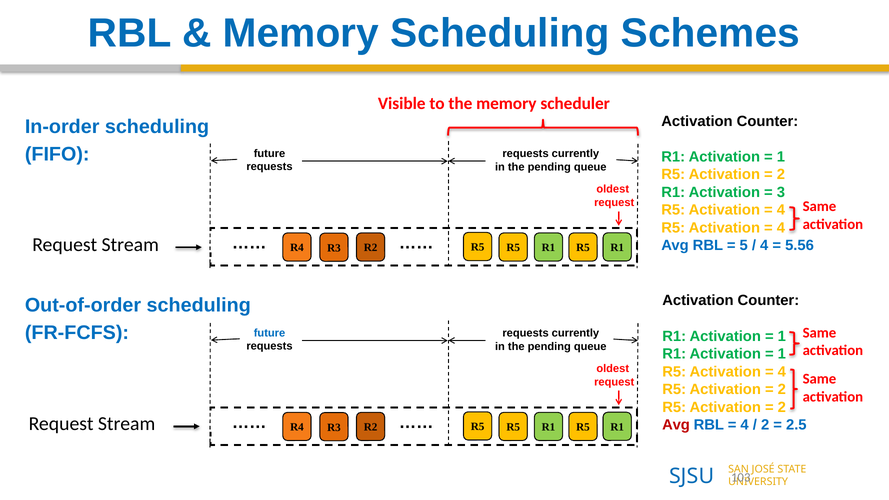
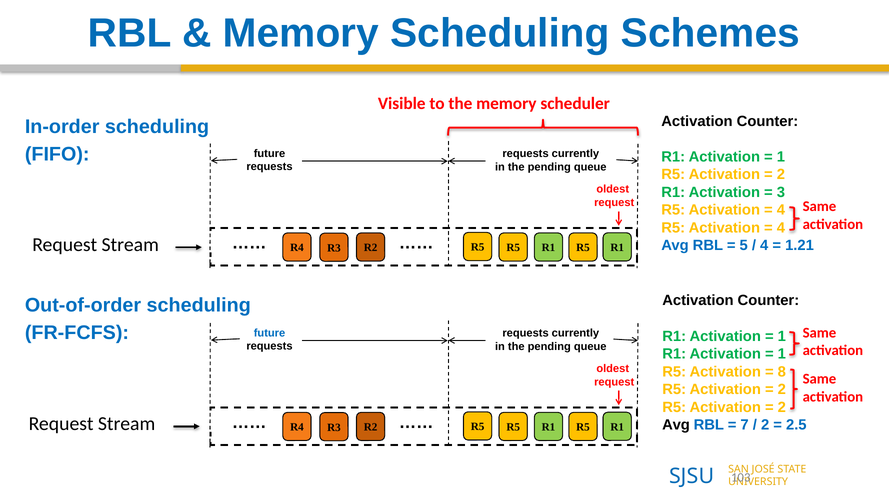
5.56: 5.56 -> 1.21
4 at (782, 372): 4 -> 8
Avg at (676, 425) colour: red -> black
4 at (745, 425): 4 -> 7
